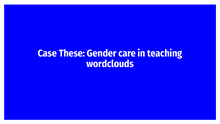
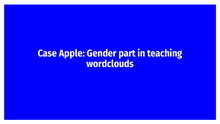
These: These -> Apple
care: care -> part
